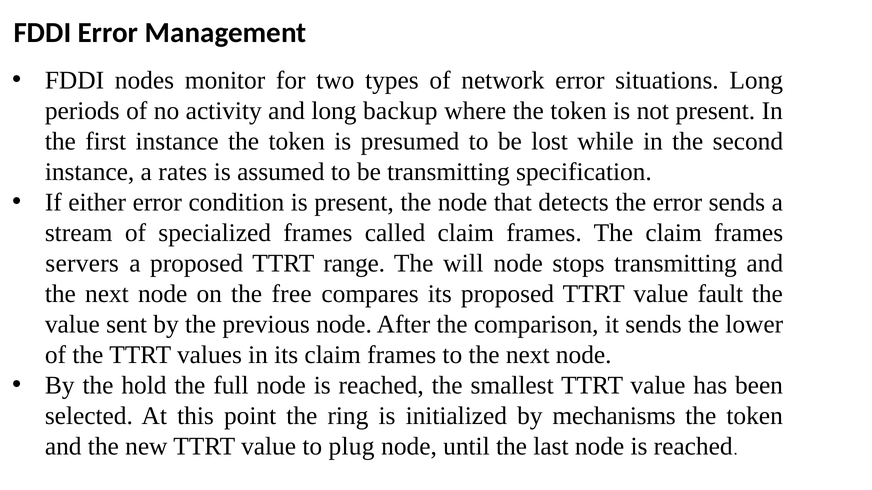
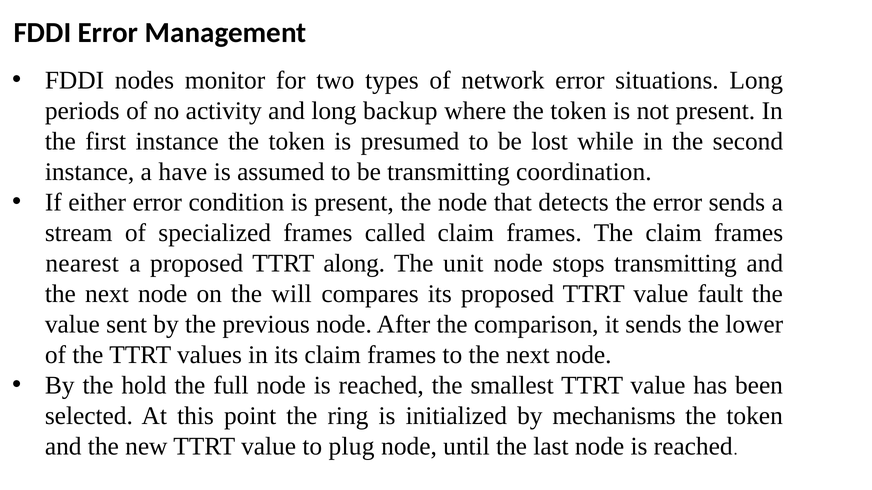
rates: rates -> have
specification: specification -> coordination
servers: servers -> nearest
range: range -> along
will: will -> unit
free: free -> will
